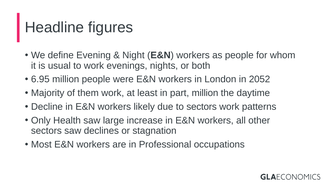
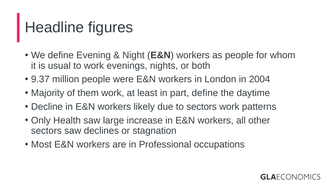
6.95: 6.95 -> 9.37
2052: 2052 -> 2004
part million: million -> define
